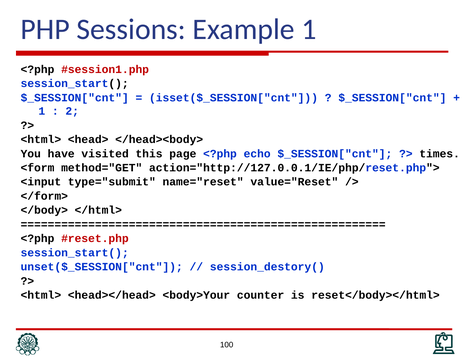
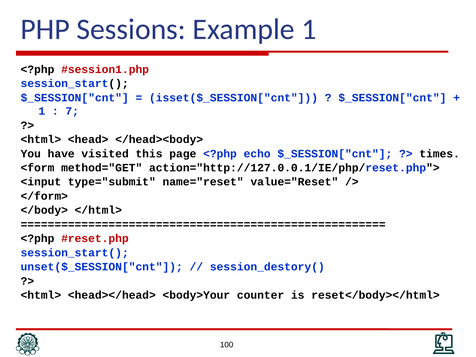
2: 2 -> 7
